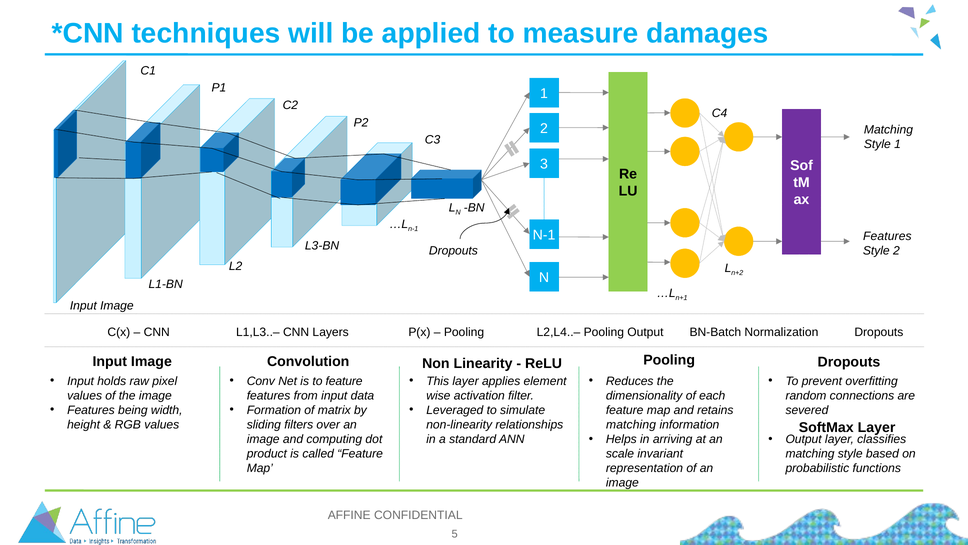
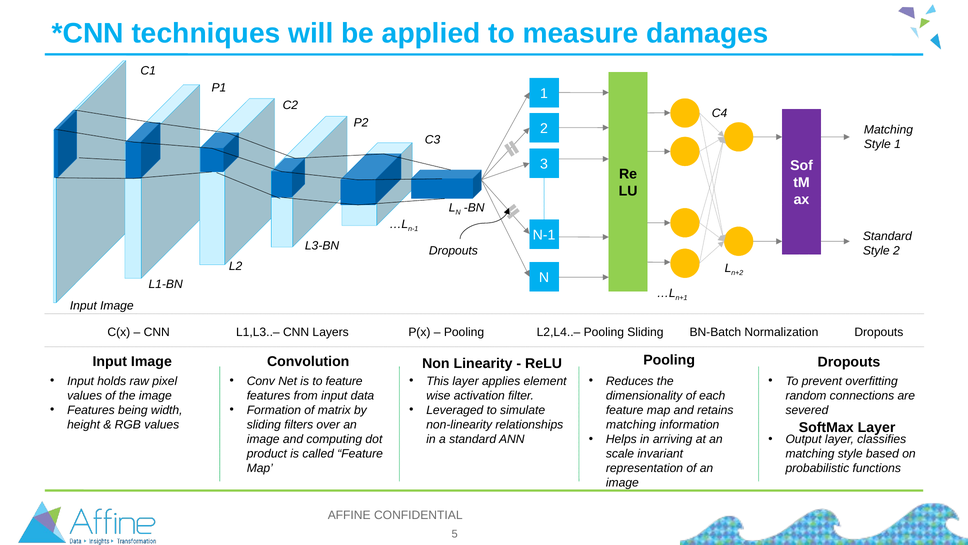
Features at (887, 236): Features -> Standard
Pooling Output: Output -> Sliding
